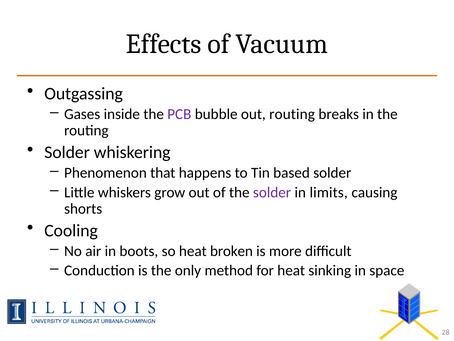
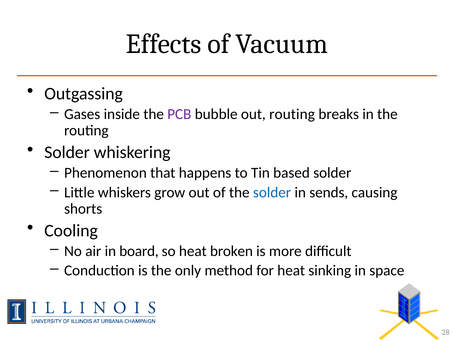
solder at (272, 192) colour: purple -> blue
limits: limits -> sends
boots: boots -> board
